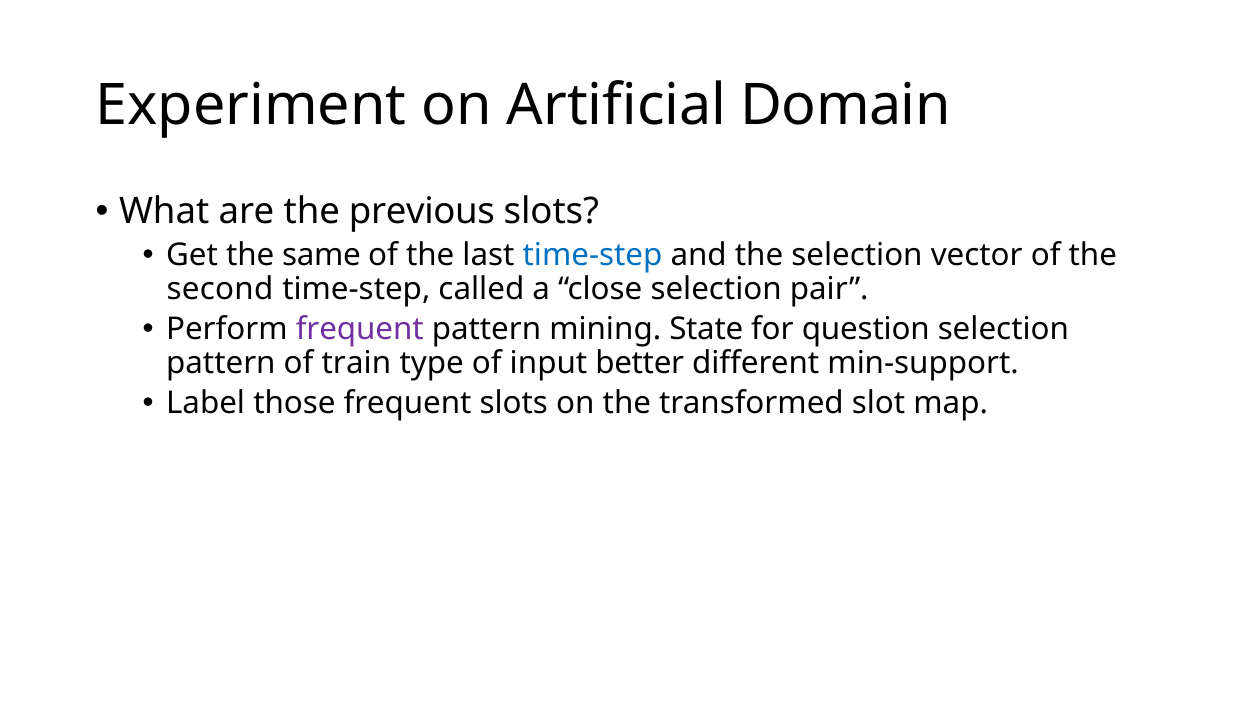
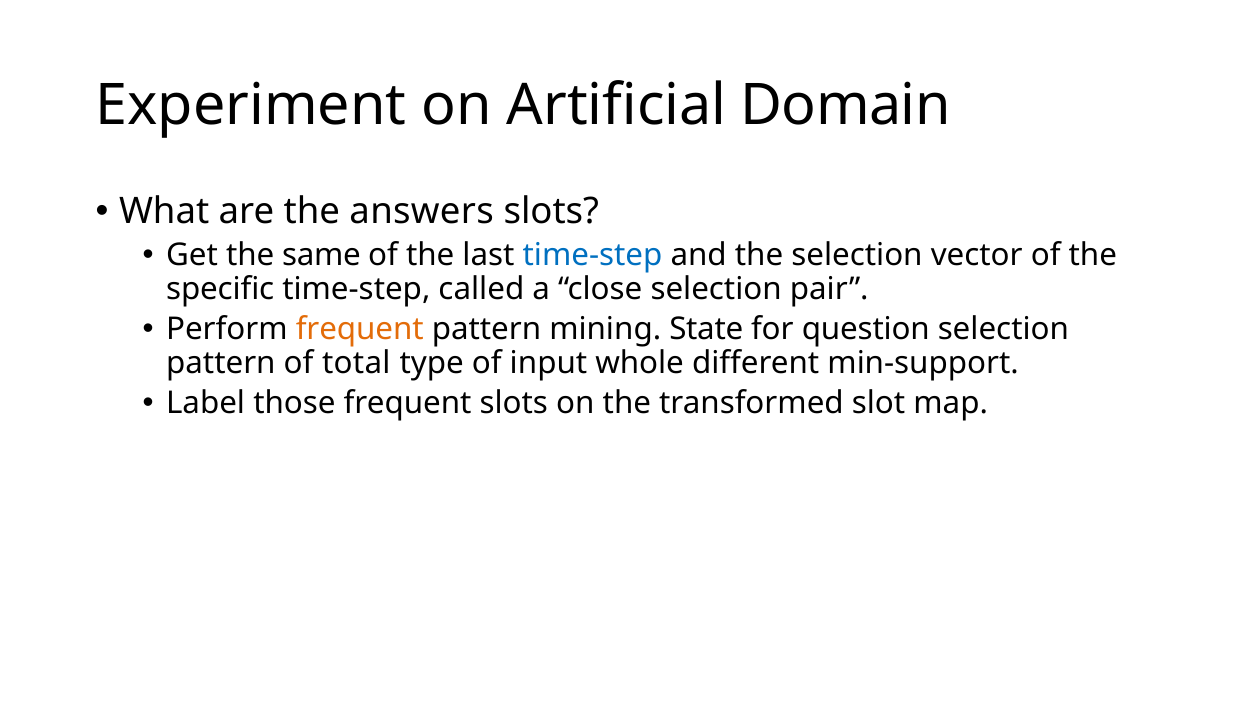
previous: previous -> answers
second: second -> specific
frequent at (360, 329) colour: purple -> orange
train: train -> total
better: better -> whole
